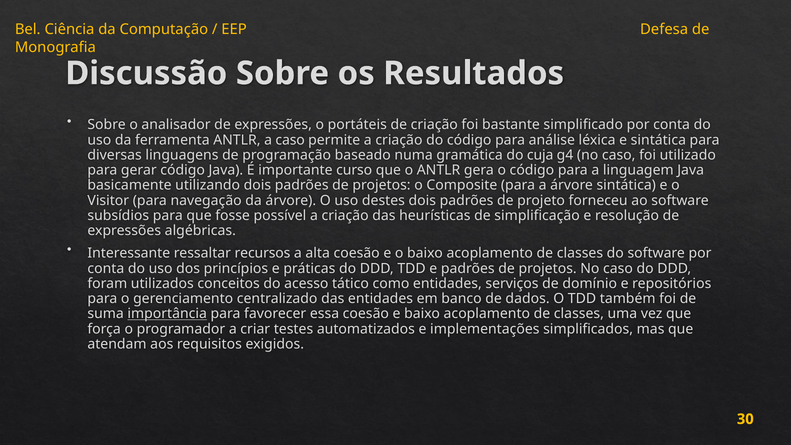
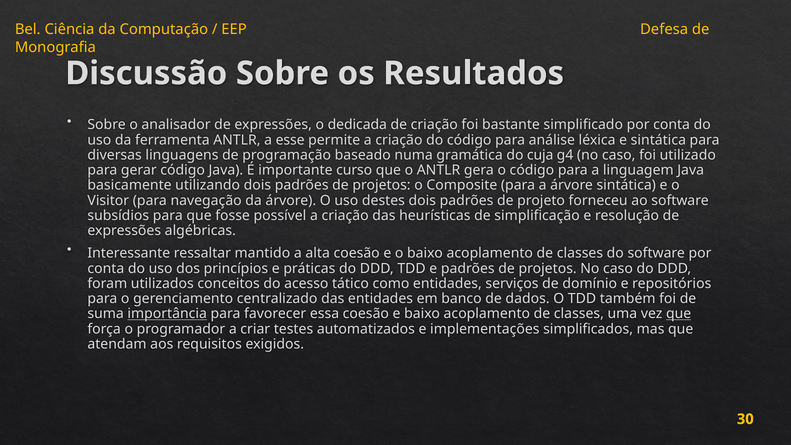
portáteis: portáteis -> dedicada
a caso: caso -> esse
recursos: recursos -> mantido
que at (679, 314) underline: none -> present
